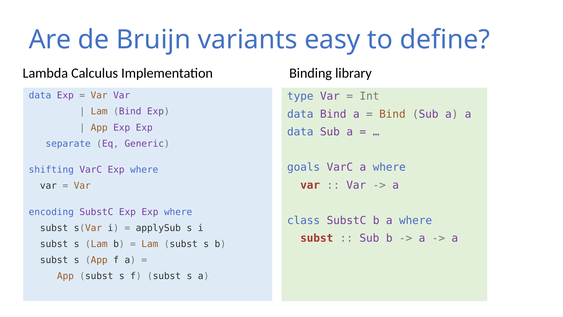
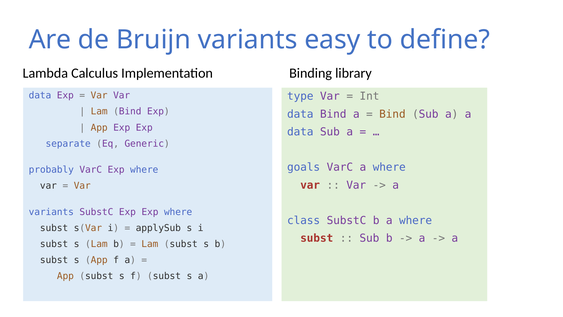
shifting: shifting -> probably
encoding at (51, 212): encoding -> variants
